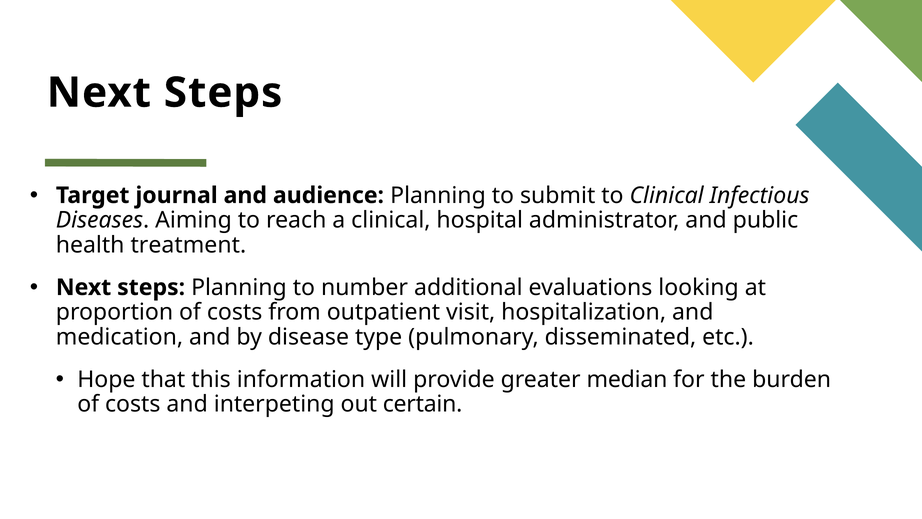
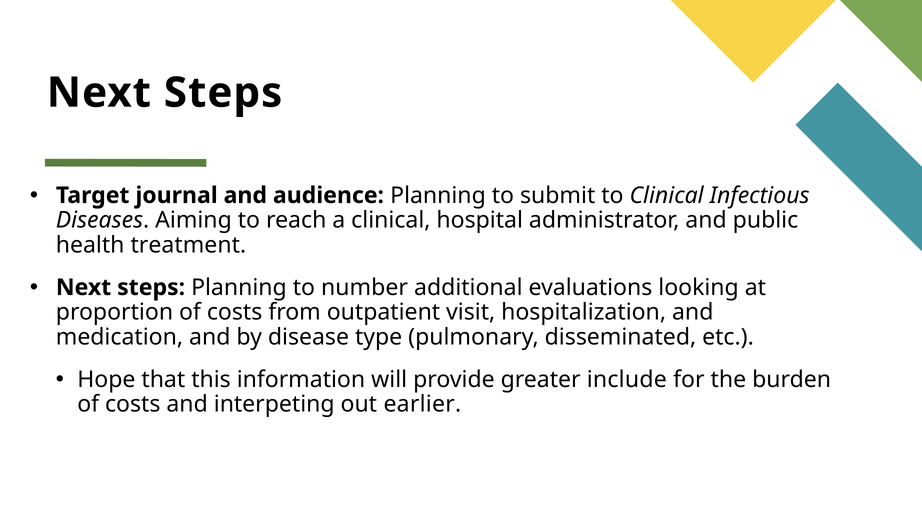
median: median -> include
certain: certain -> earlier
